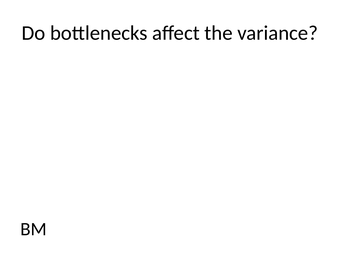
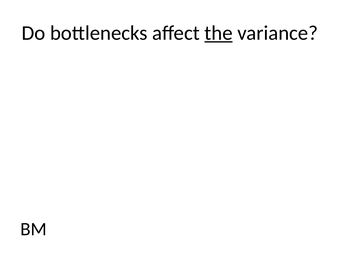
the underline: none -> present
